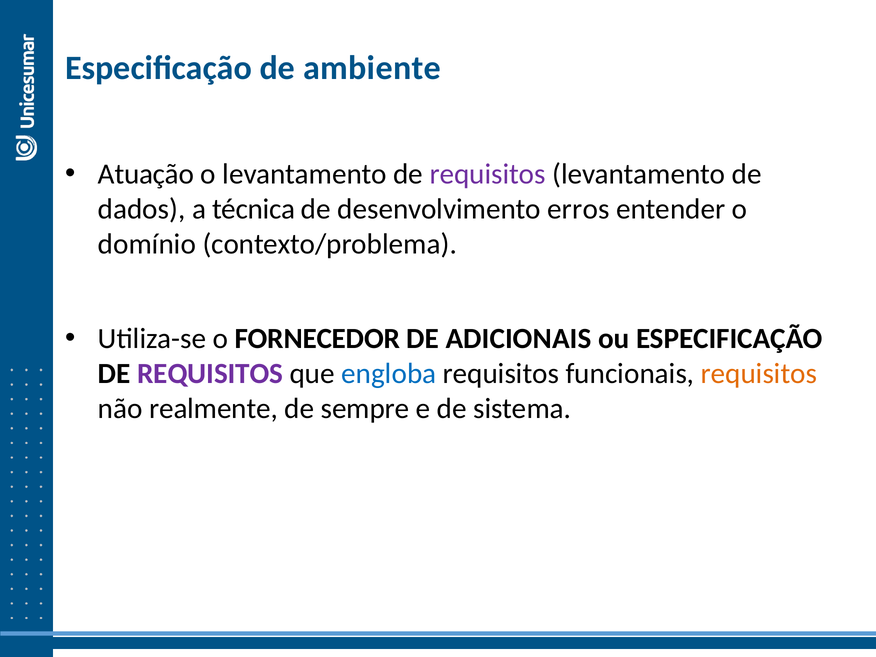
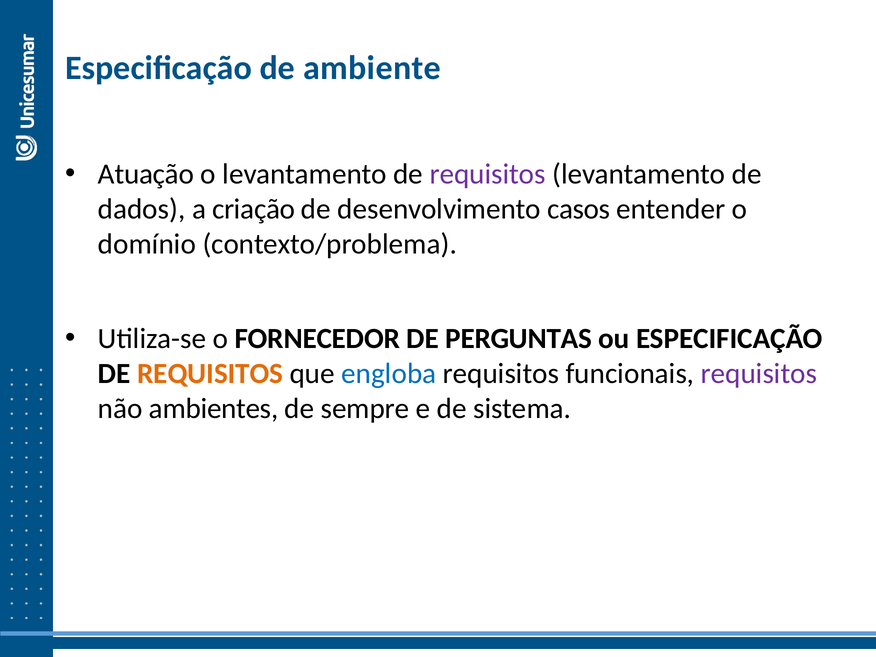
técnica: técnica -> criação
erros: erros -> casos
ADICIONAIS: ADICIONAIS -> PERGUNTAS
REQUISITOS at (210, 374) colour: purple -> orange
requisitos at (759, 374) colour: orange -> purple
realmente: realmente -> ambientes
